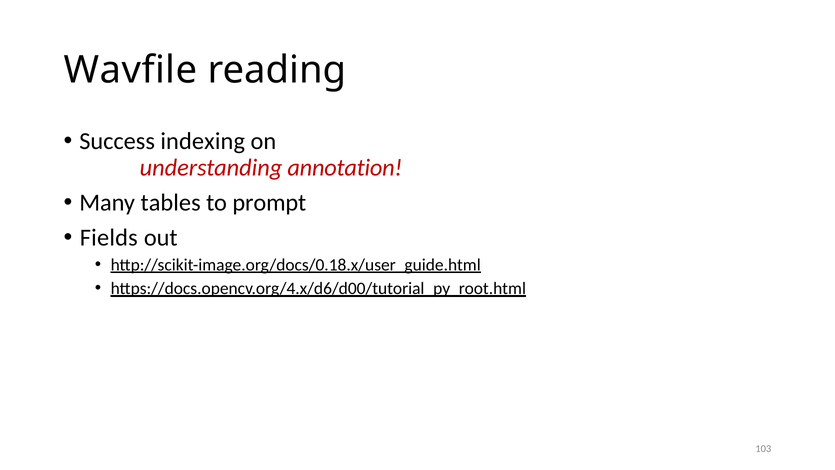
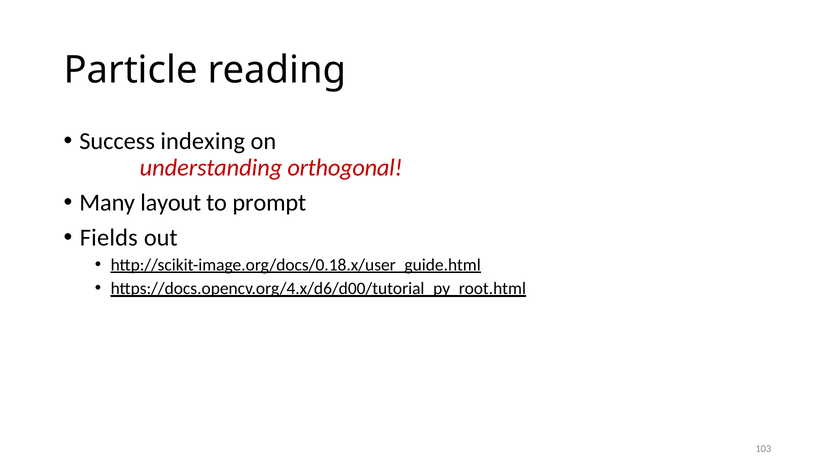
Wavfile: Wavfile -> Particle
annotation: annotation -> orthogonal
tables: tables -> layout
